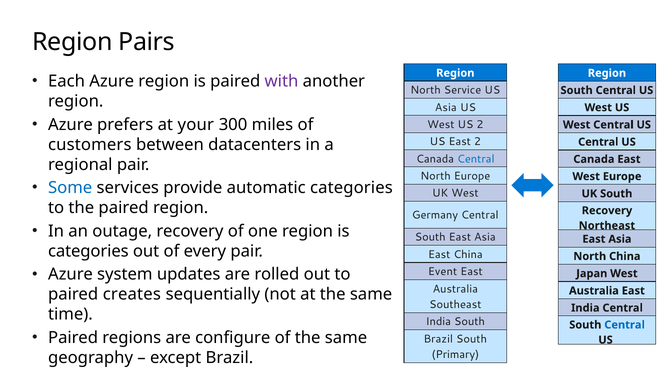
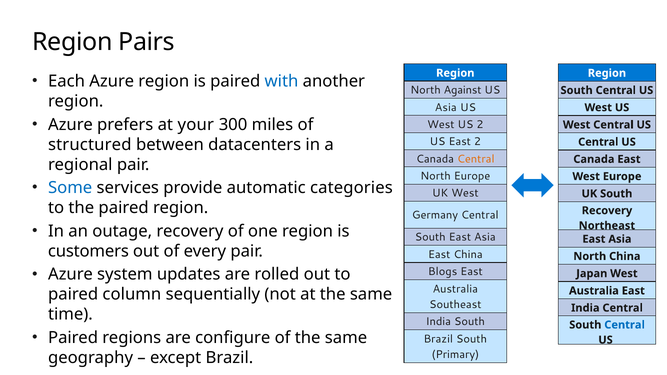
with colour: purple -> blue
Service: Service -> Against
customers: customers -> structured
Central at (476, 159) colour: blue -> orange
categories at (88, 251): categories -> customers
Event: Event -> Blogs
creates: creates -> column
